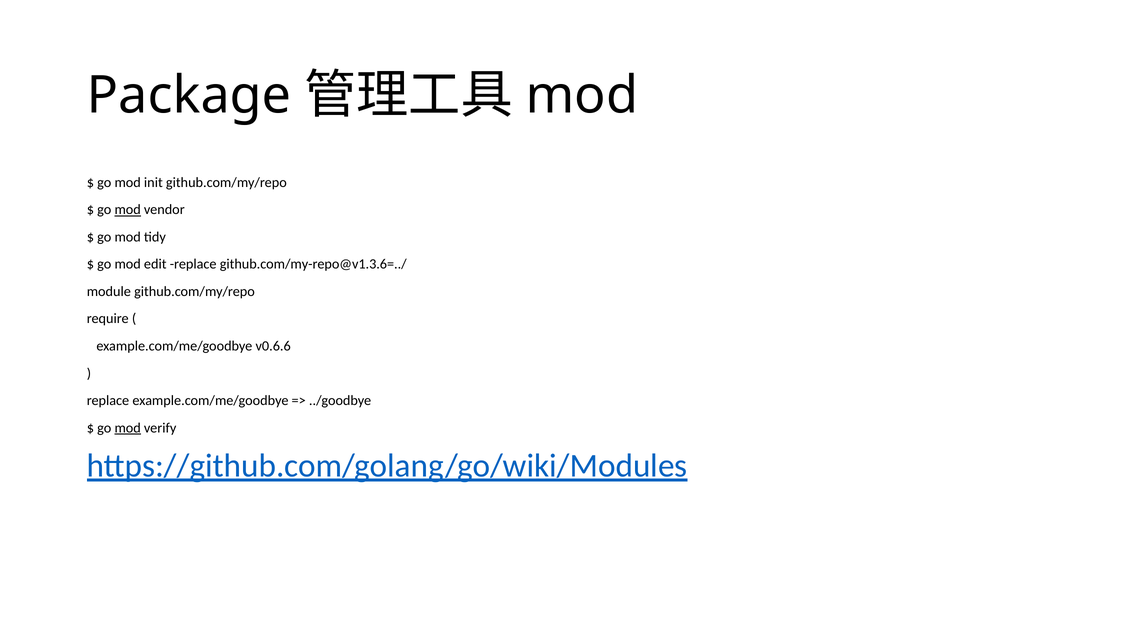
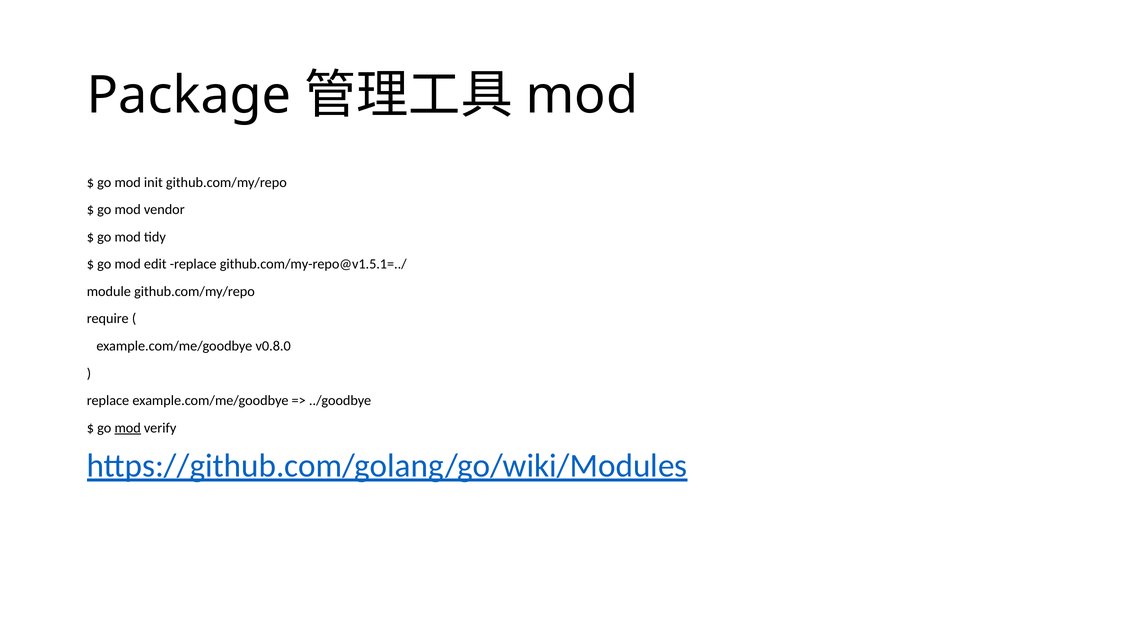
mod at (128, 210) underline: present -> none
github.com/my-repo@v1.3.6=../: github.com/my-repo@v1.3.6=../ -> github.com/my-repo@v1.5.1=../
v0.6.6: v0.6.6 -> v0.8.0
